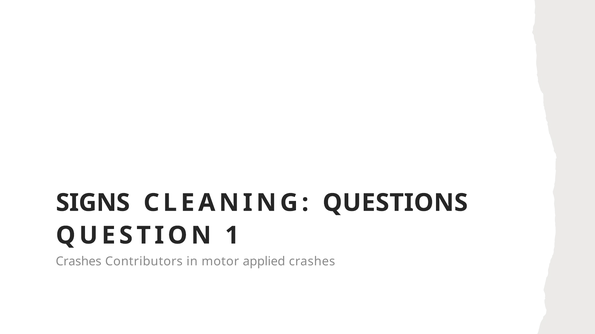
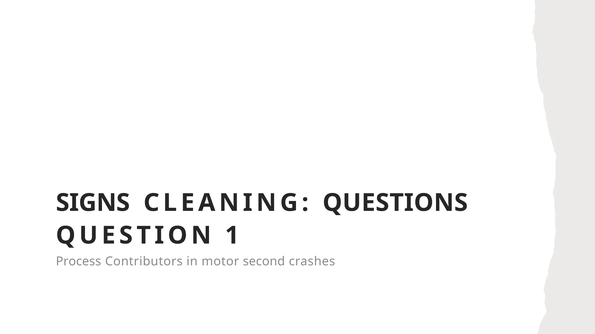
Crashes at (79, 262): Crashes -> Process
applied: applied -> second
